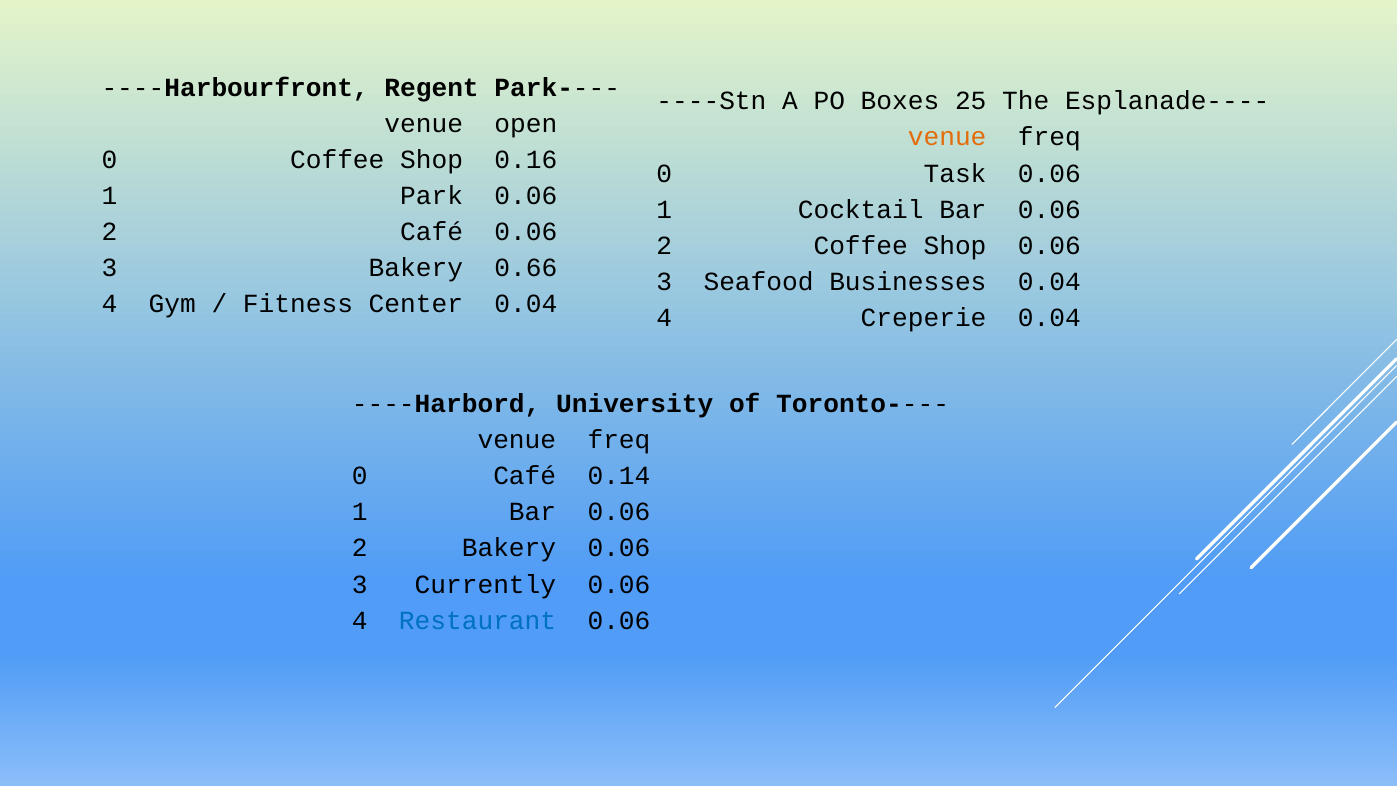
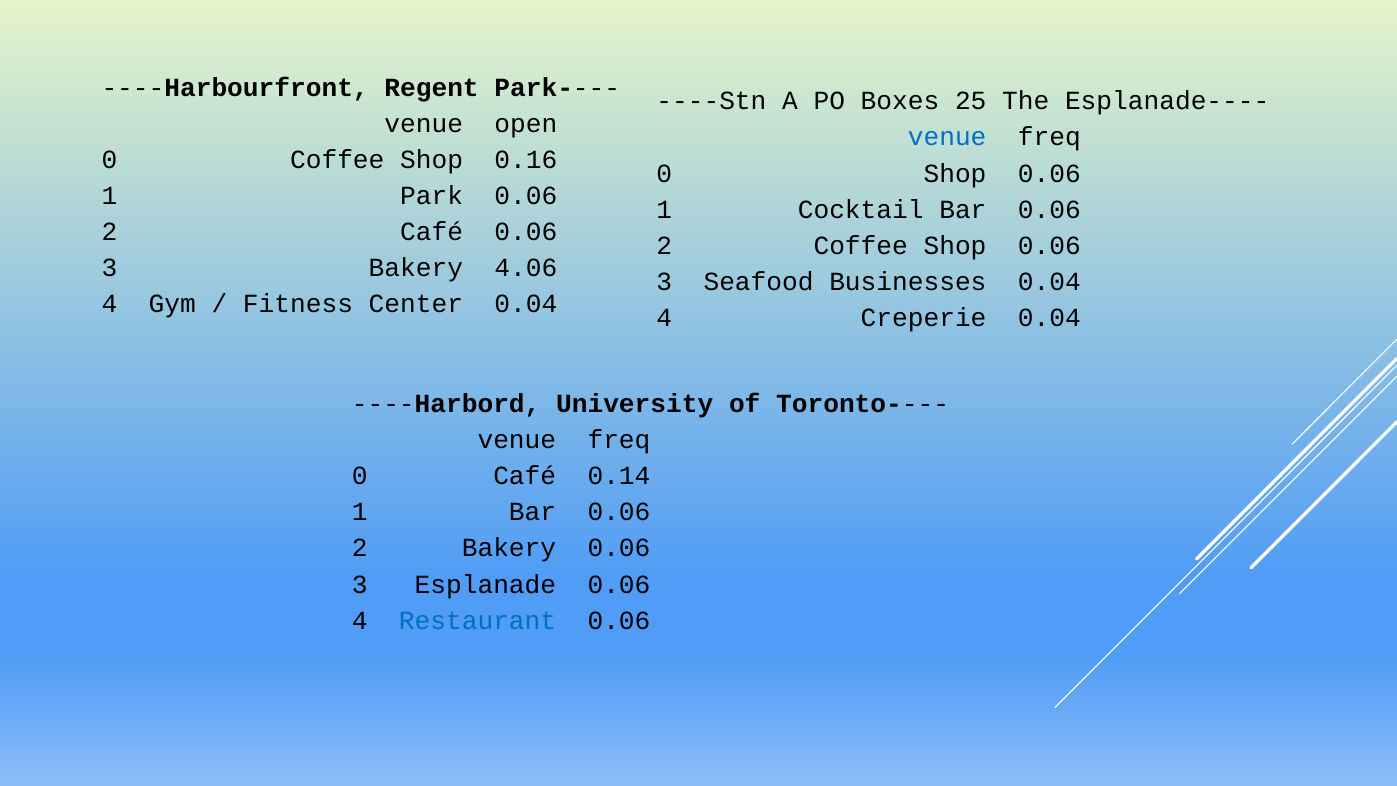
venue at (947, 137) colour: orange -> blue
0 Task: Task -> Shop
0.66: 0.66 -> 4.06
Currently: Currently -> Esplanade
